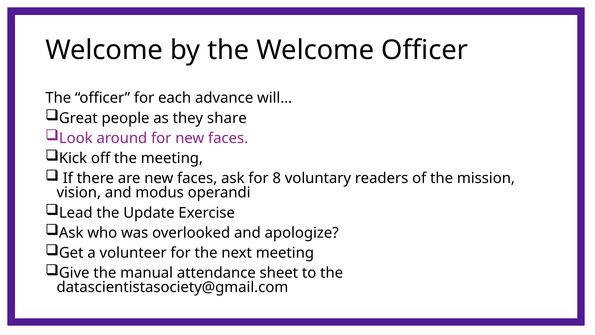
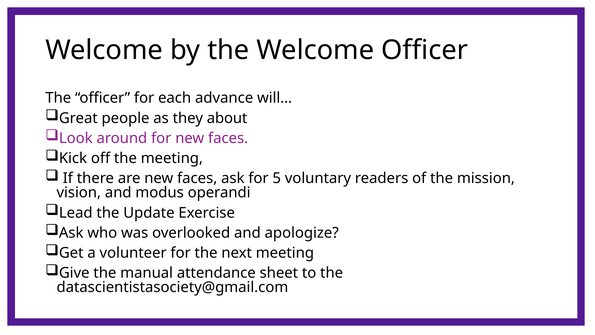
share: share -> about
8: 8 -> 5
